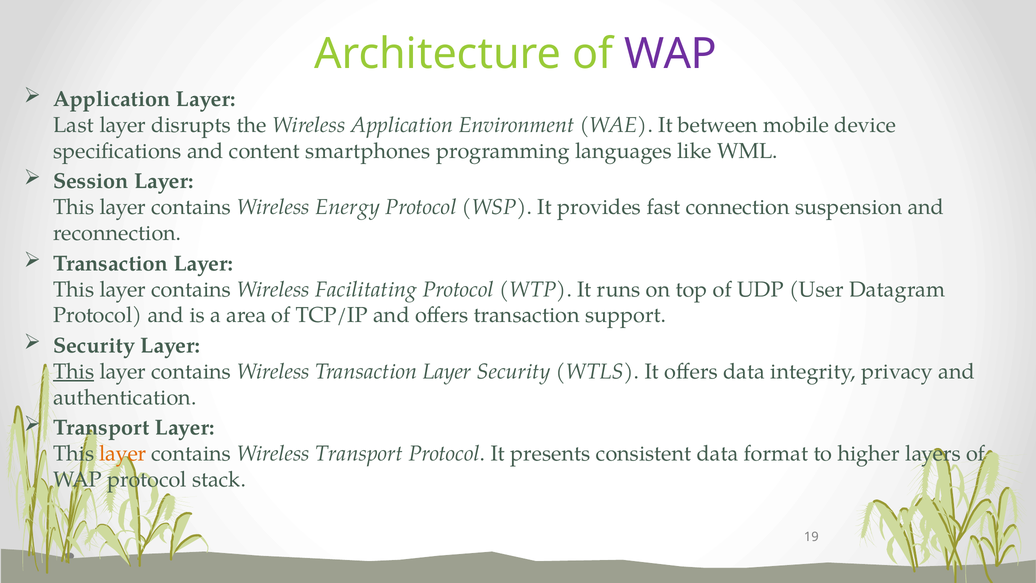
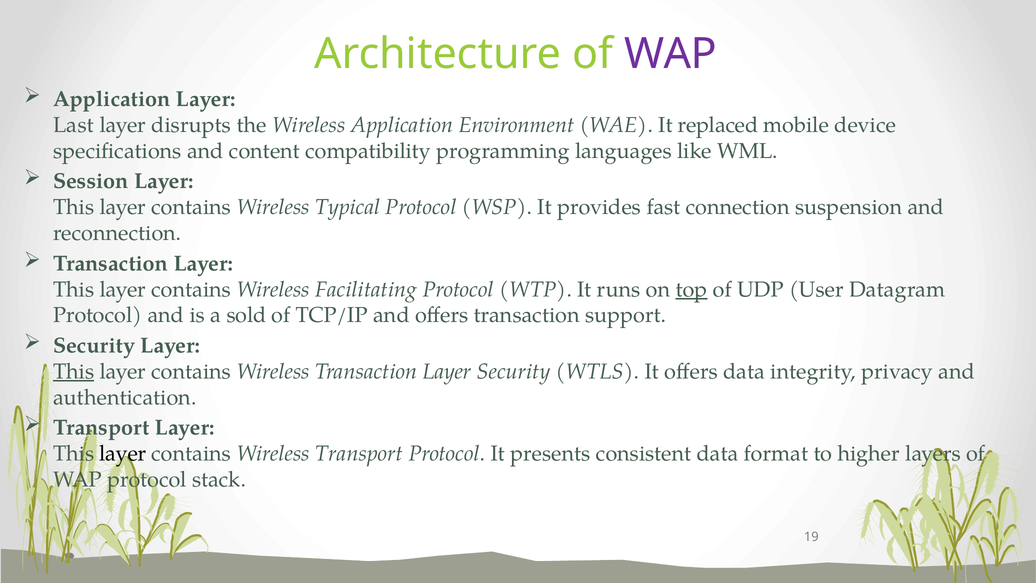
between: between -> replaced
smartphones: smartphones -> compatibility
Energy: Energy -> Typical
top underline: none -> present
area: area -> sold
layer at (123, 454) colour: orange -> black
